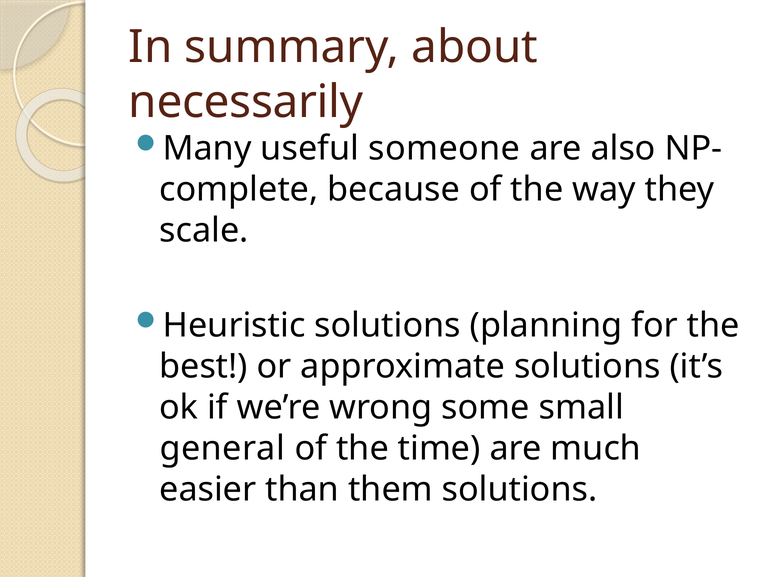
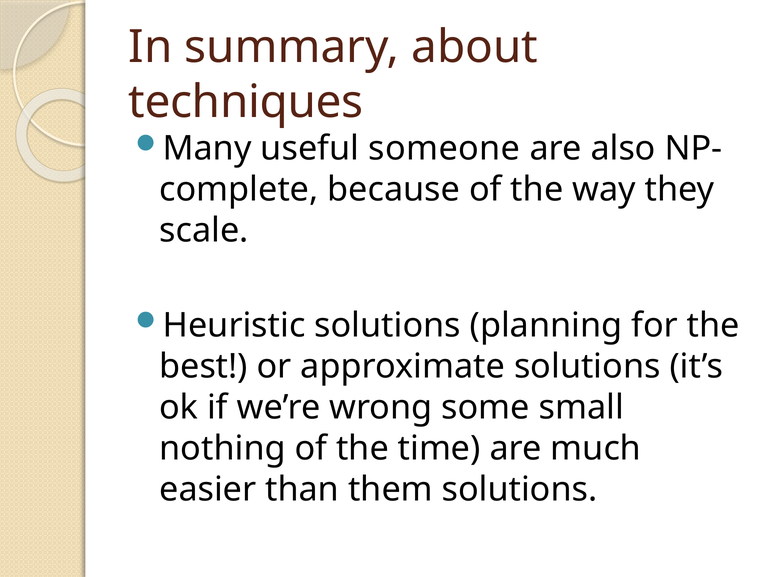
necessarily: necessarily -> techniques
general: general -> nothing
